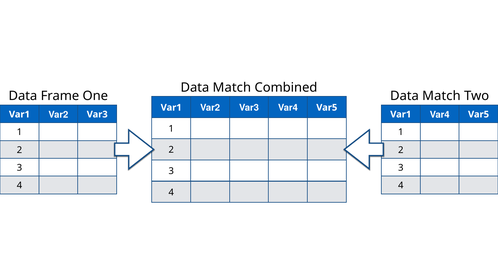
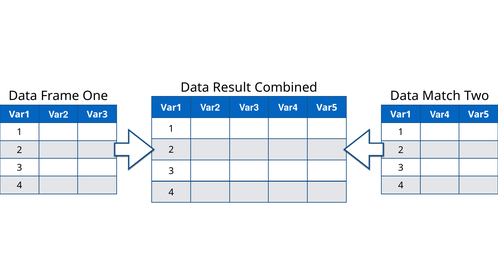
Match at (232, 87): Match -> Result
